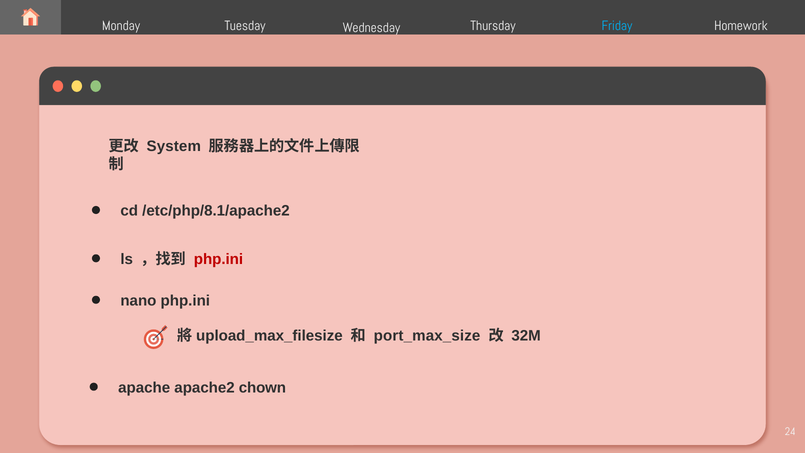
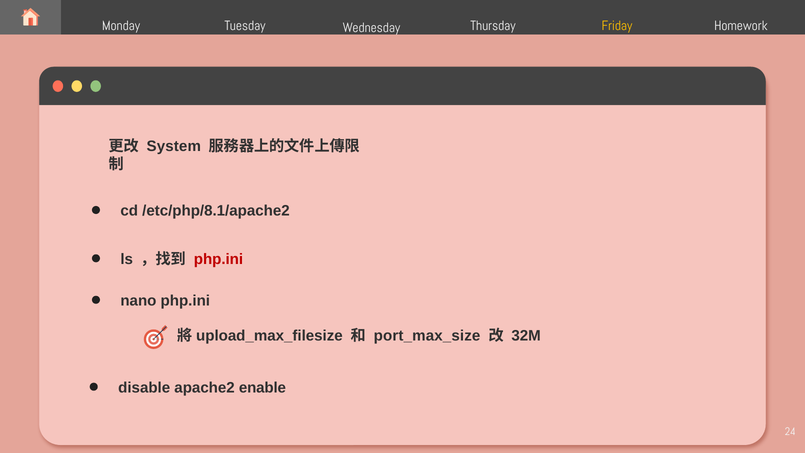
Friday colour: light blue -> yellow
apache: apache -> disable
chown: chown -> enable
